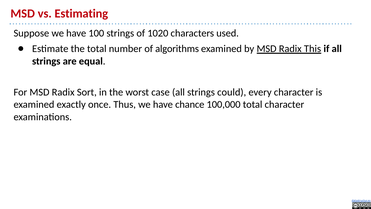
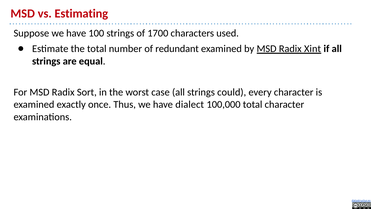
1020: 1020 -> 1700
algorithms: algorithms -> redundant
This: This -> Xint
chance: chance -> dialect
